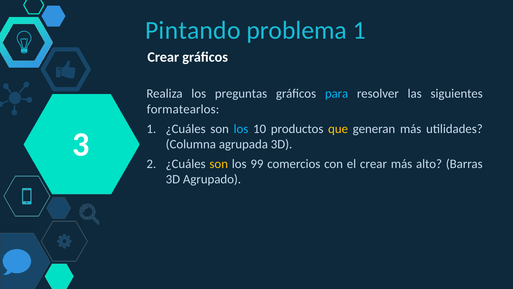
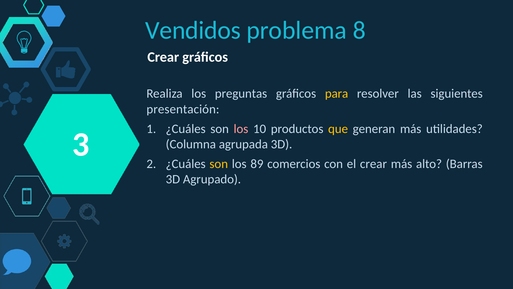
Pintando: Pintando -> Vendidos
problema 1: 1 -> 8
para colour: light blue -> yellow
formatearlos: formatearlos -> presentación
los at (241, 129) colour: light blue -> pink
99: 99 -> 89
